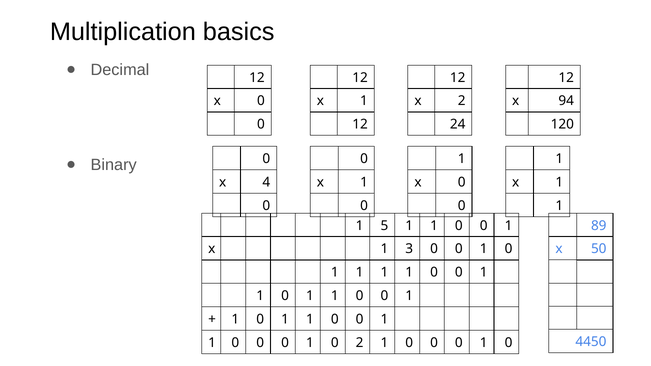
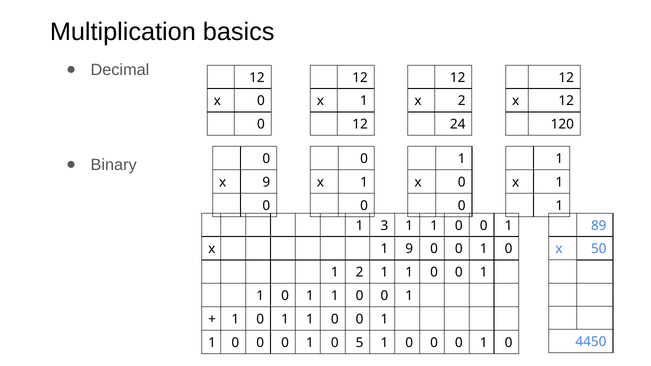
x 94: 94 -> 12
x 4: 4 -> 9
5: 5 -> 3
1 3: 3 -> 9
1 at (360, 273): 1 -> 2
0 2: 2 -> 5
